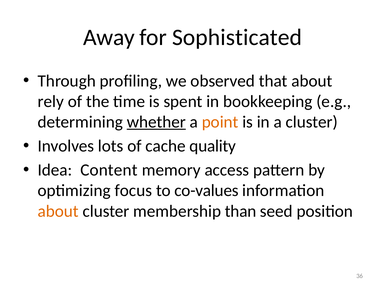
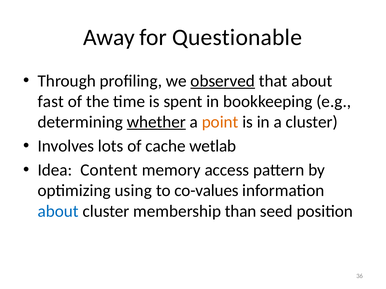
Sophisticated: Sophisticated -> Questionable
observed underline: none -> present
rely: rely -> fast
quality: quality -> wetlab
focus: focus -> using
about at (58, 212) colour: orange -> blue
